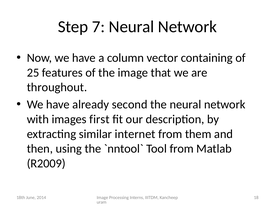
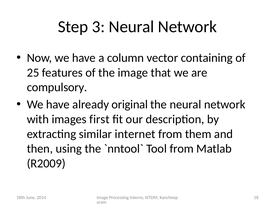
7: 7 -> 3
throughout: throughout -> compulsory
second: second -> original
